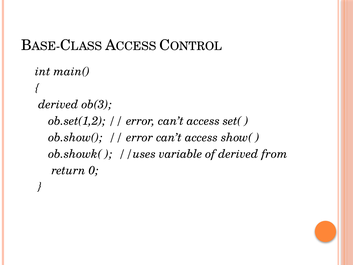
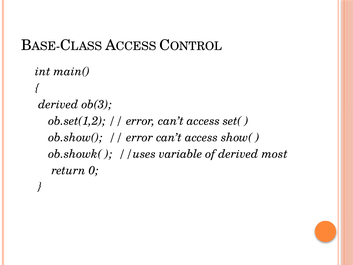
from: from -> most
